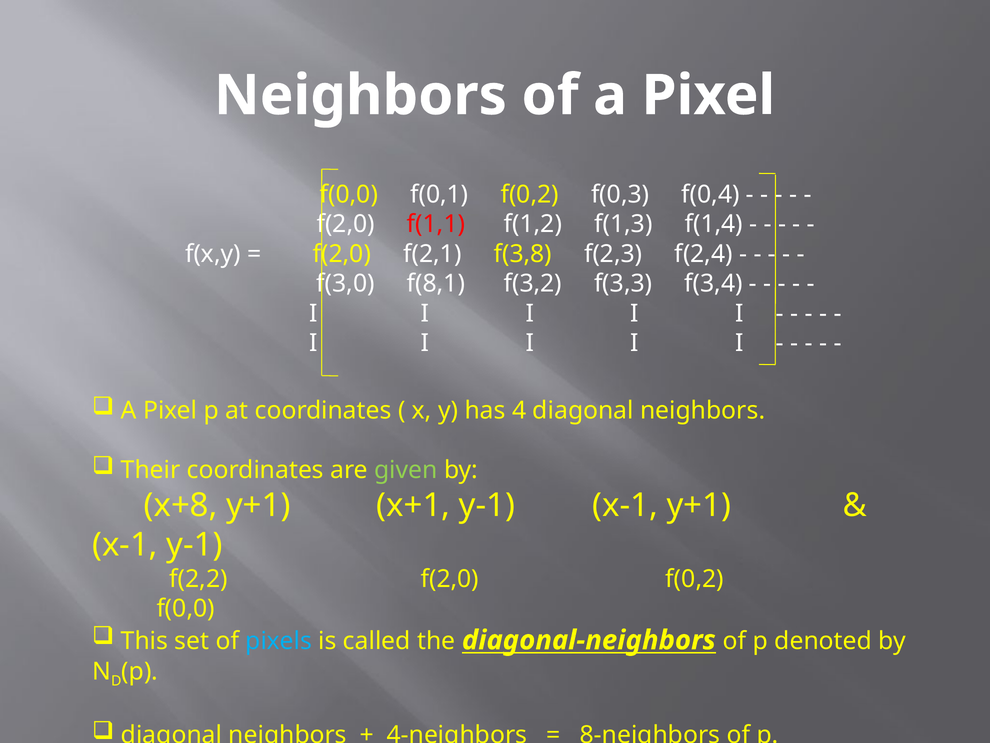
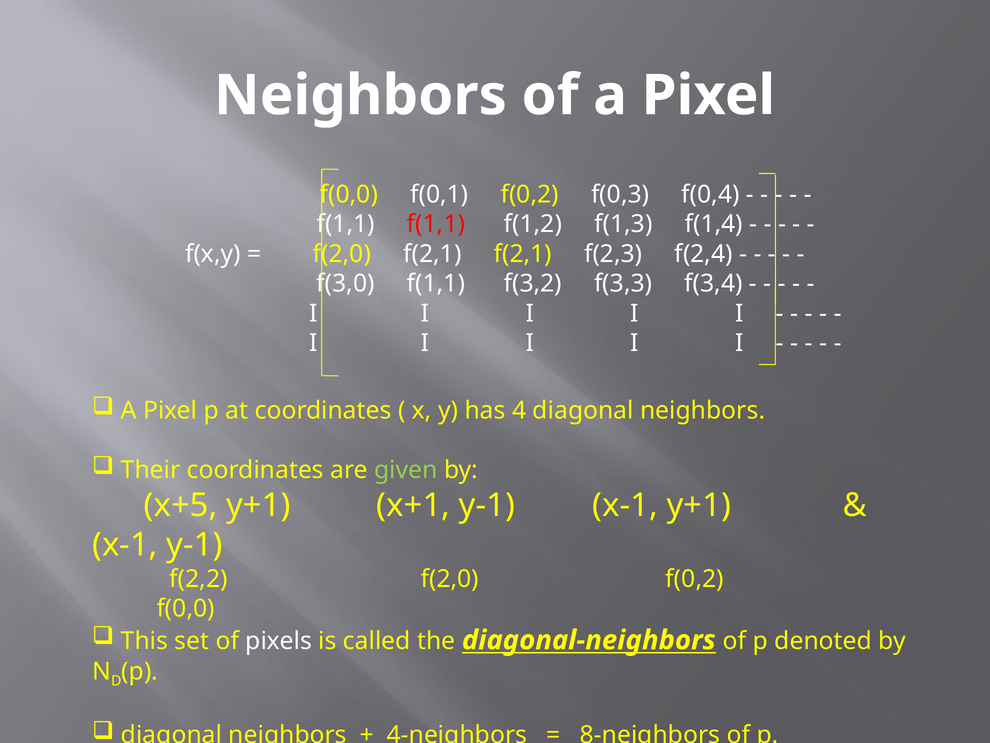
f(2,0 at (346, 224): f(2,0 -> f(1,1
f(2,1 f(3,8: f(3,8 -> f(2,1
f(3,0 f(8,1: f(8,1 -> f(1,1
x+8: x+8 -> x+5
pixels colour: light blue -> white
